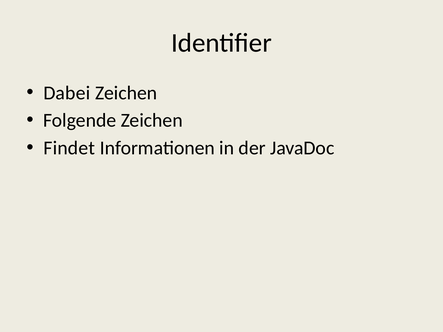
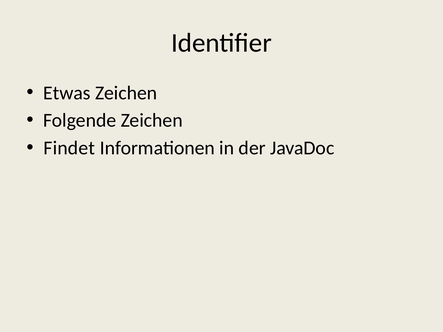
Dabei: Dabei -> Etwas
